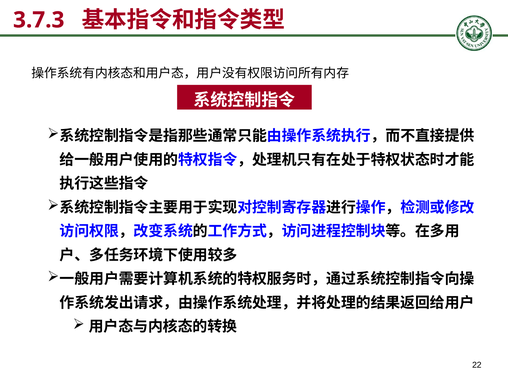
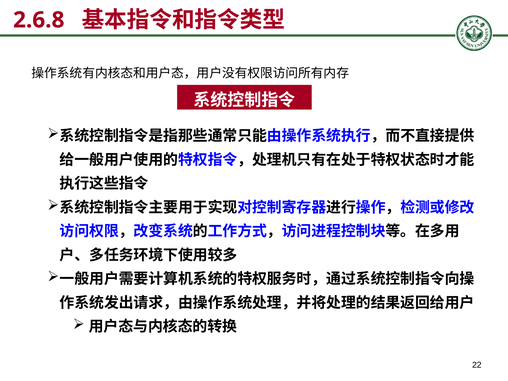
3.7.3: 3.7.3 -> 2.6.8
